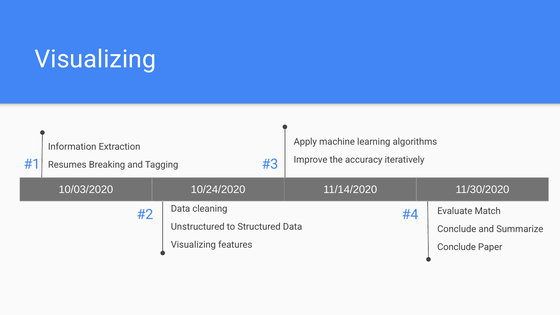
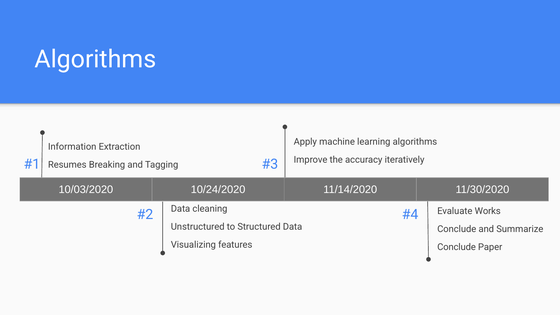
Visualizing at (95, 59): Visualizing -> Algorithms
Match: Match -> Works
